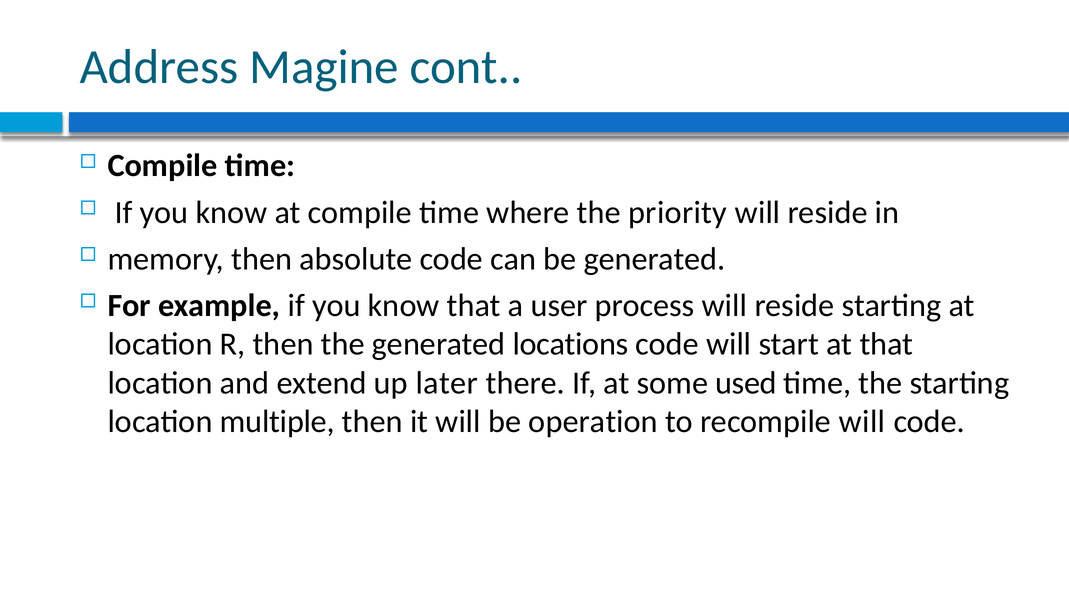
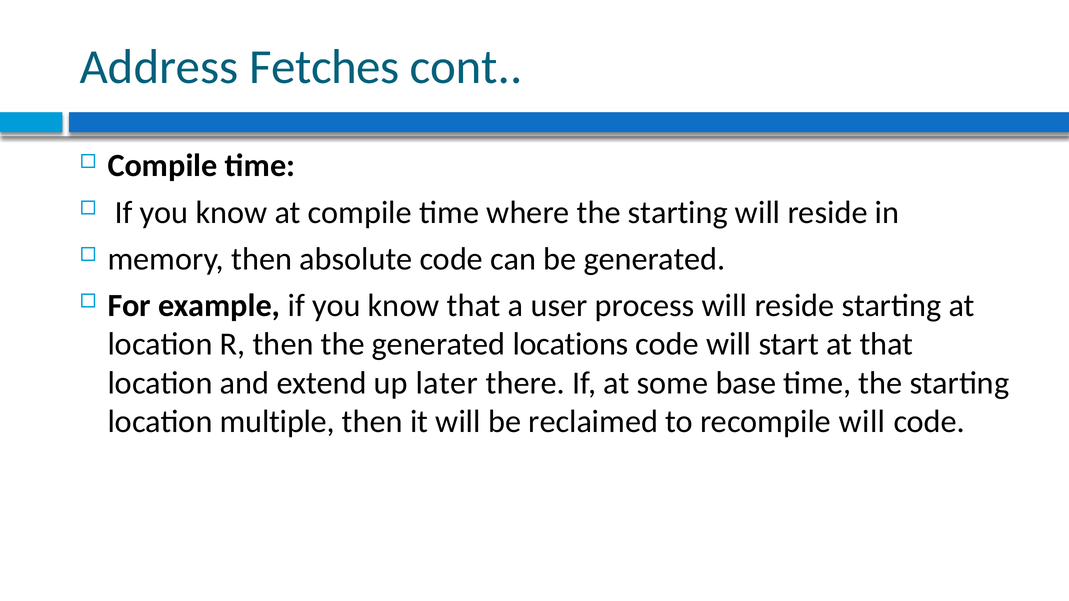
Magine: Magine -> Fetches
where the priority: priority -> starting
used: used -> base
operation: operation -> reclaimed
